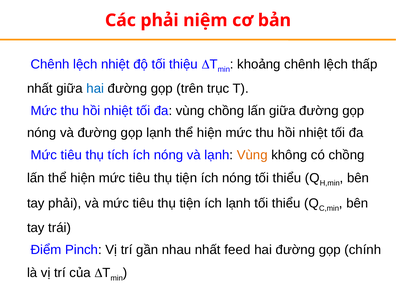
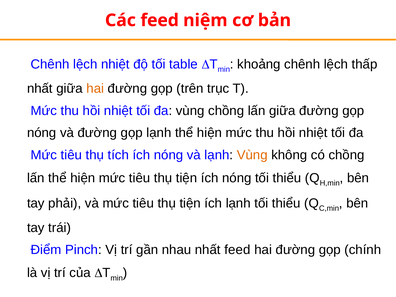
Các phải: phải -> feed
thiệu: thiệu -> table
hai at (95, 89) colour: blue -> orange
